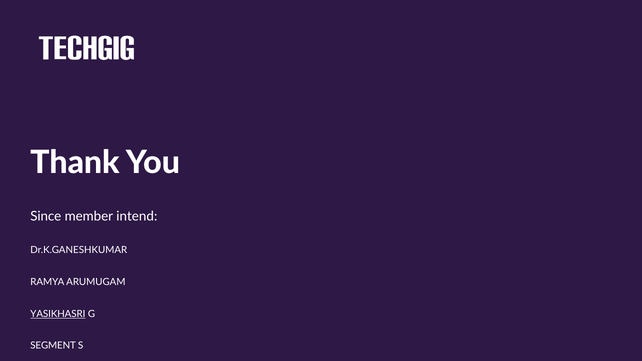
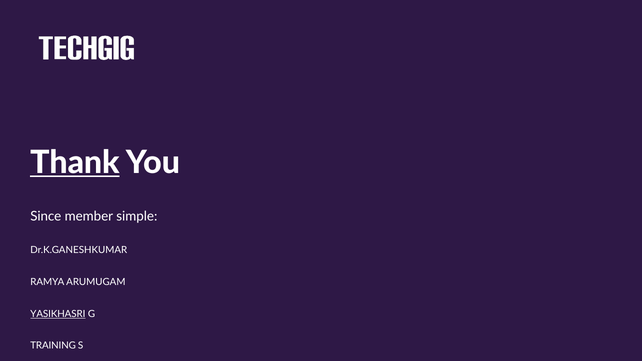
Thank underline: none -> present
intend: intend -> simple
SEGMENT: SEGMENT -> TRAINING
